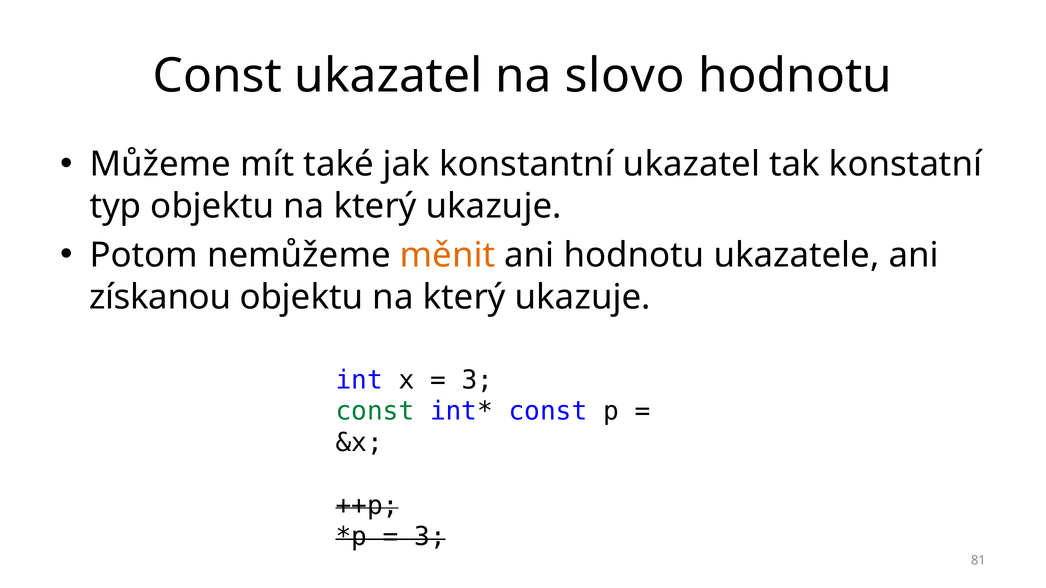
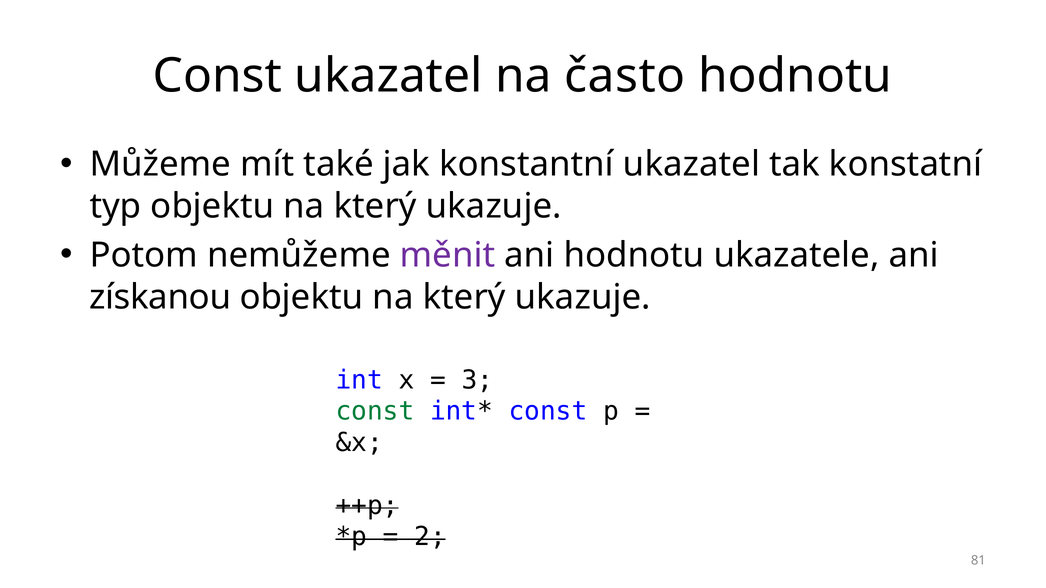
slovo: slovo -> často
měnit colour: orange -> purple
3 at (430, 537): 3 -> 2
